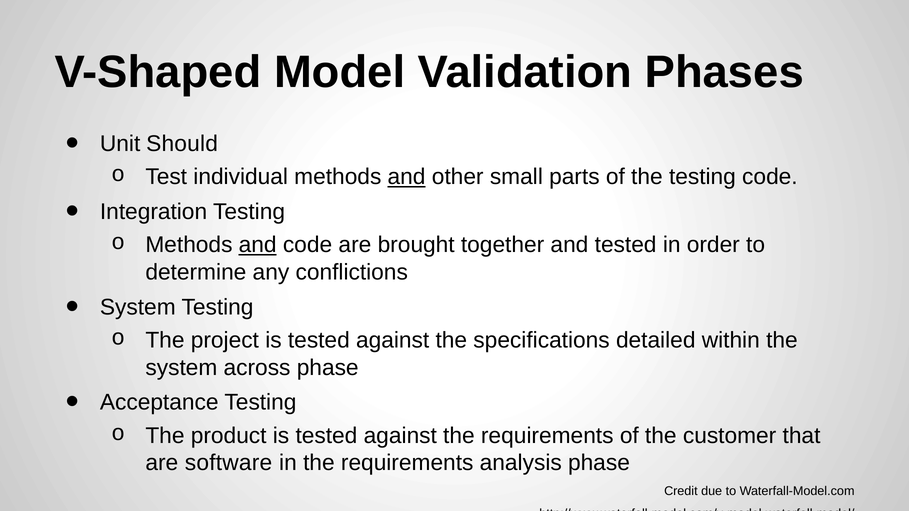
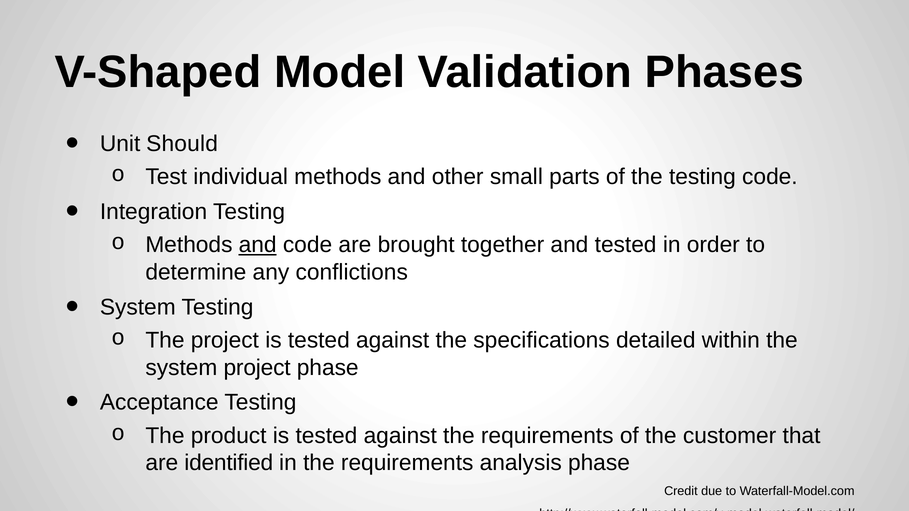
and at (407, 177) underline: present -> none
system across: across -> project
software: software -> identified
